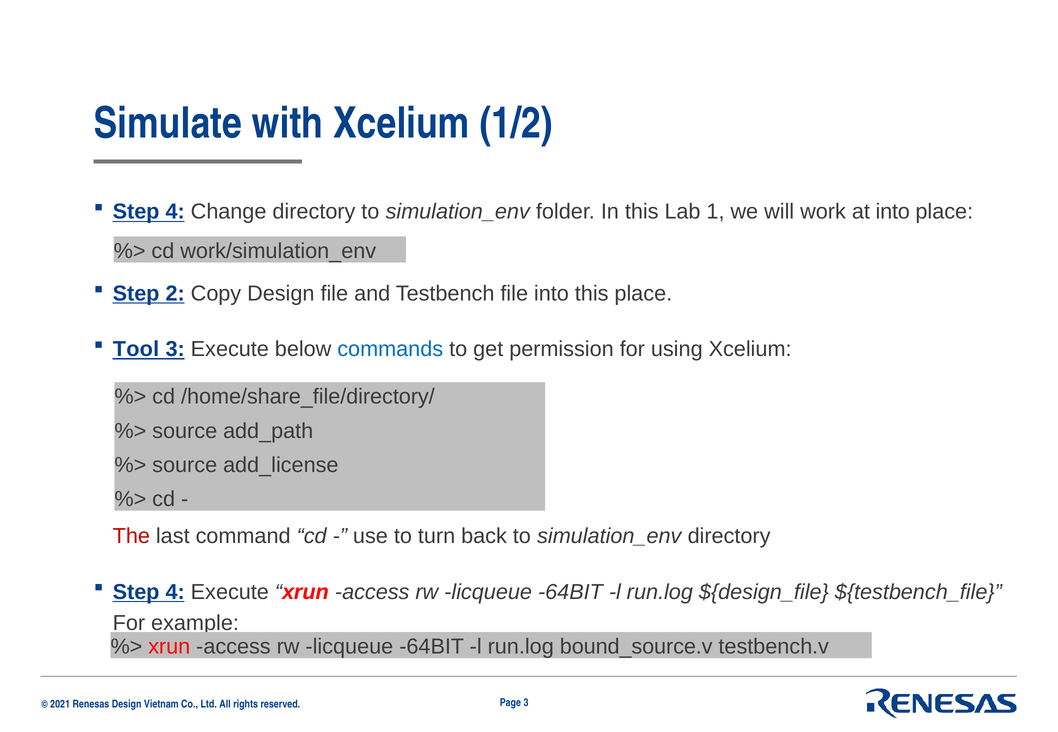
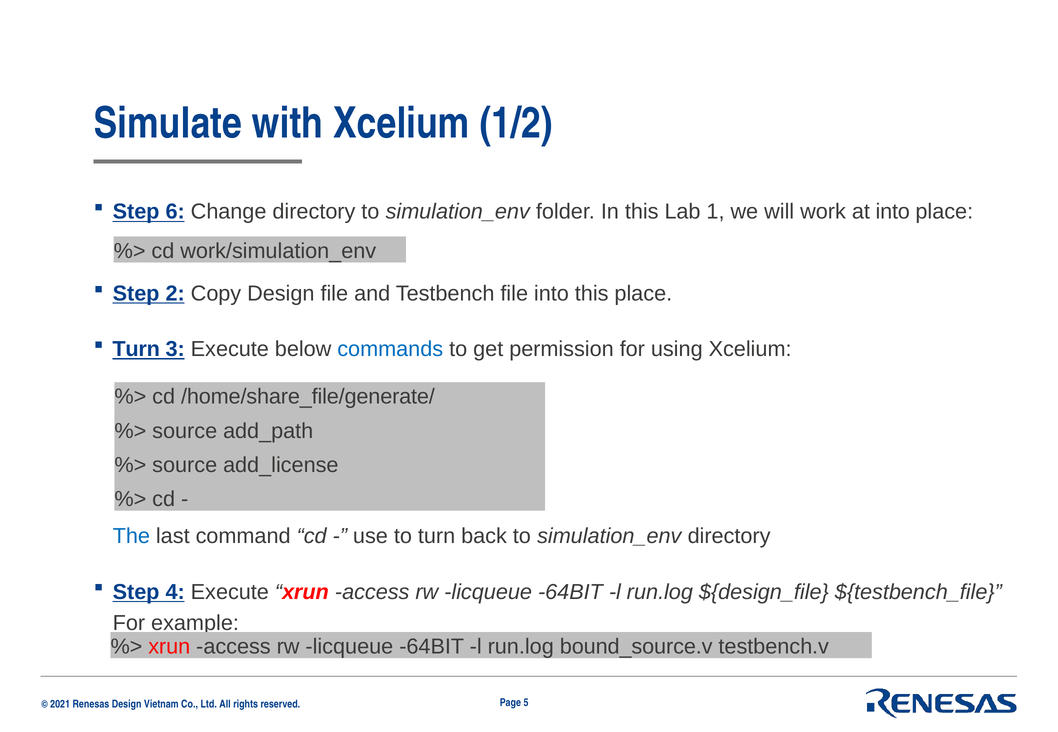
4 at (175, 212): 4 -> 6
Tool at (136, 349): Tool -> Turn
/home/share_file/directory/: /home/share_file/directory/ -> /home/share_file/generate/
The colour: red -> blue
Page 3: 3 -> 5
